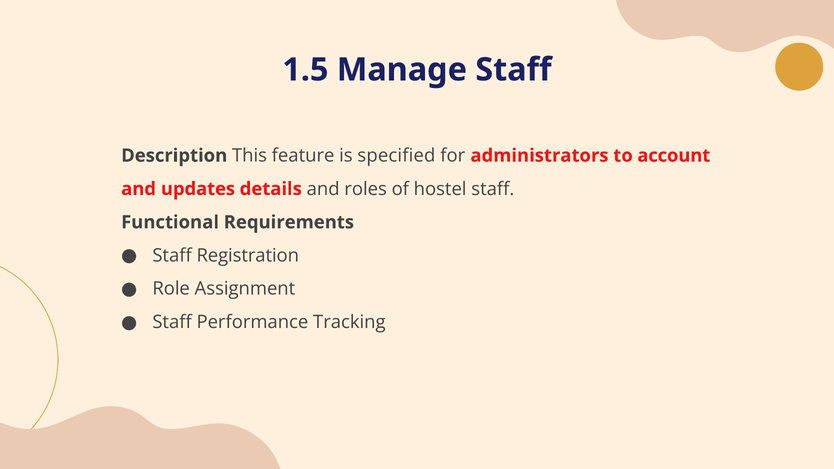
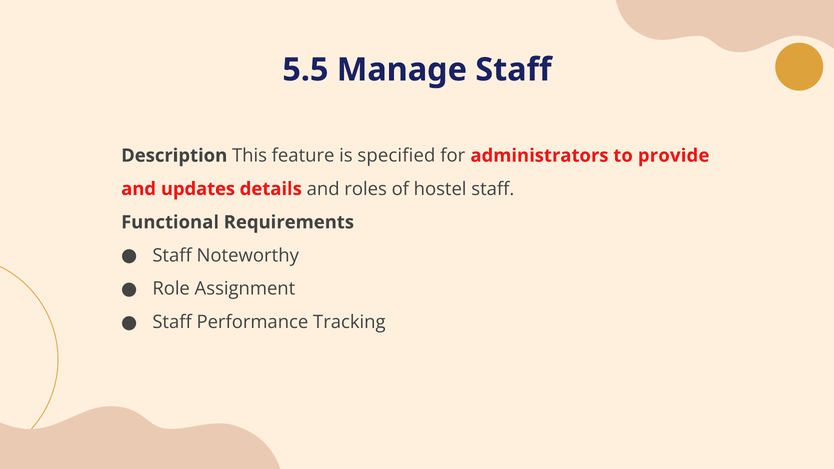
1.5: 1.5 -> 5.5
account: account -> provide
Registration: Registration -> Noteworthy
